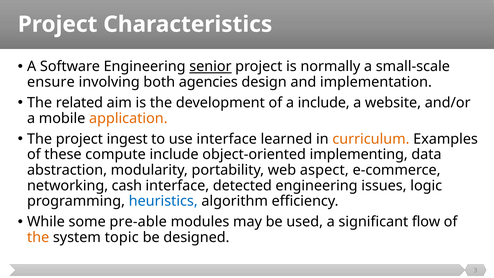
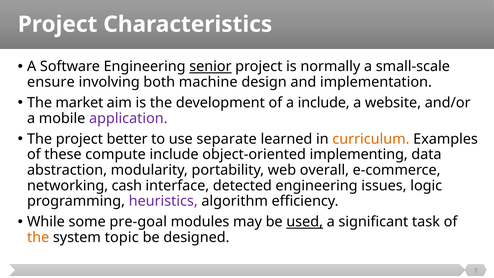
agencies: agencies -> machine
related: related -> market
application colour: orange -> purple
ingest: ingest -> better
use interface: interface -> separate
aspect: aspect -> overall
heuristics colour: blue -> purple
pre-able: pre-able -> pre-goal
used underline: none -> present
flow: flow -> task
